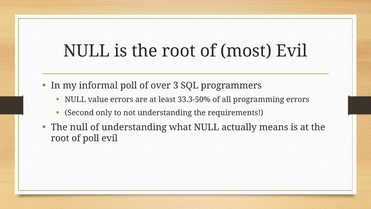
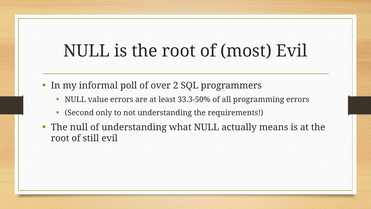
3: 3 -> 2
of poll: poll -> still
